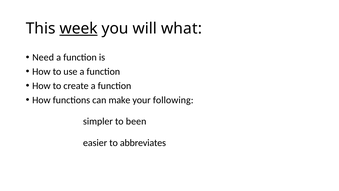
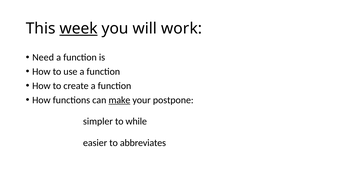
what: what -> work
make underline: none -> present
following: following -> postpone
been: been -> while
